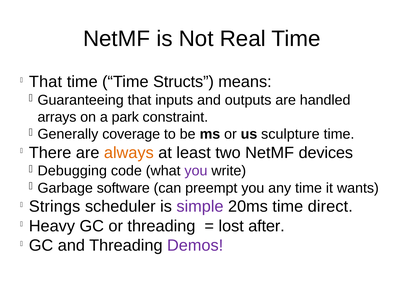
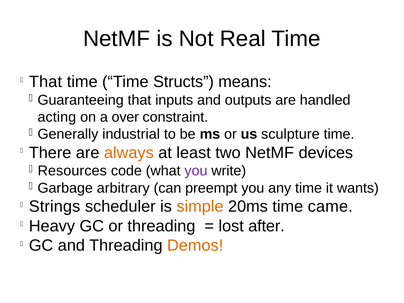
arrays: arrays -> acting
park: park -> over
coverage: coverage -> industrial
Debugging: Debugging -> Resources
software: software -> arbitrary
simple colour: purple -> orange
direct: direct -> came
Demos colour: purple -> orange
